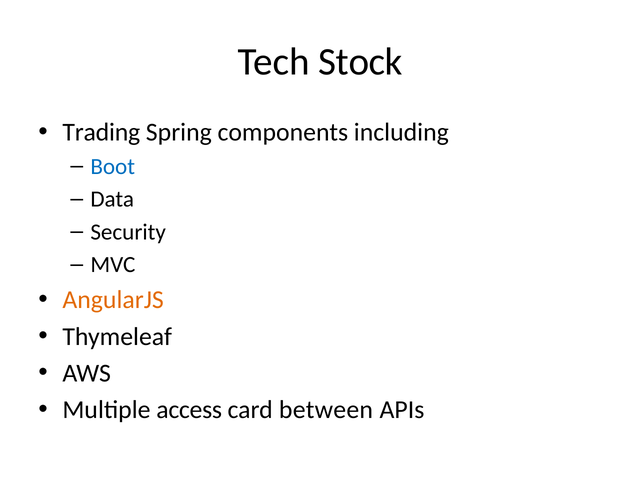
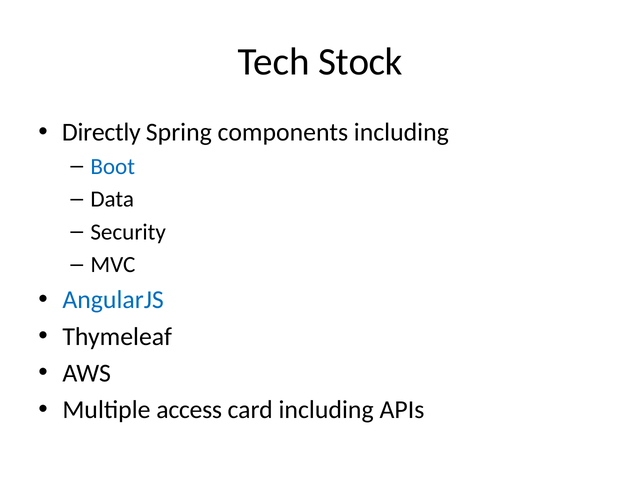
Trading: Trading -> Directly
AngularJS colour: orange -> blue
card between: between -> including
